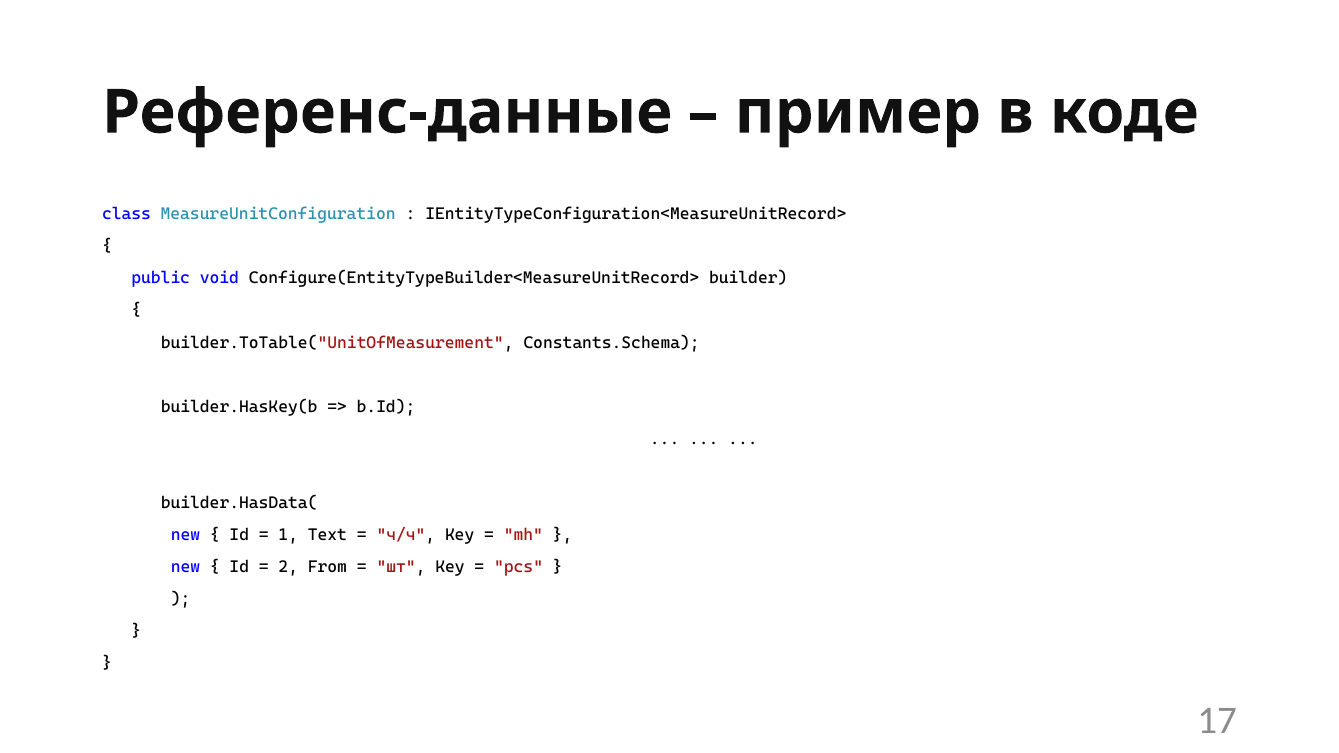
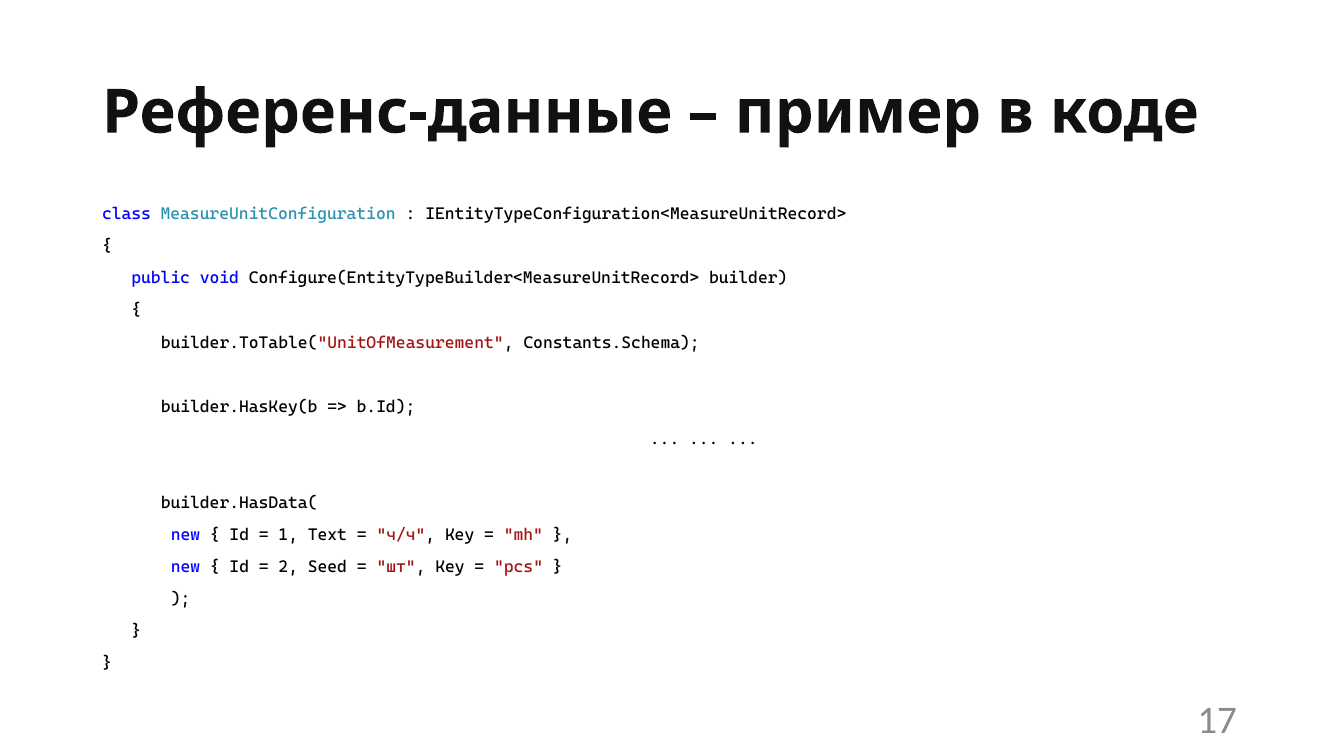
From: From -> Seed
